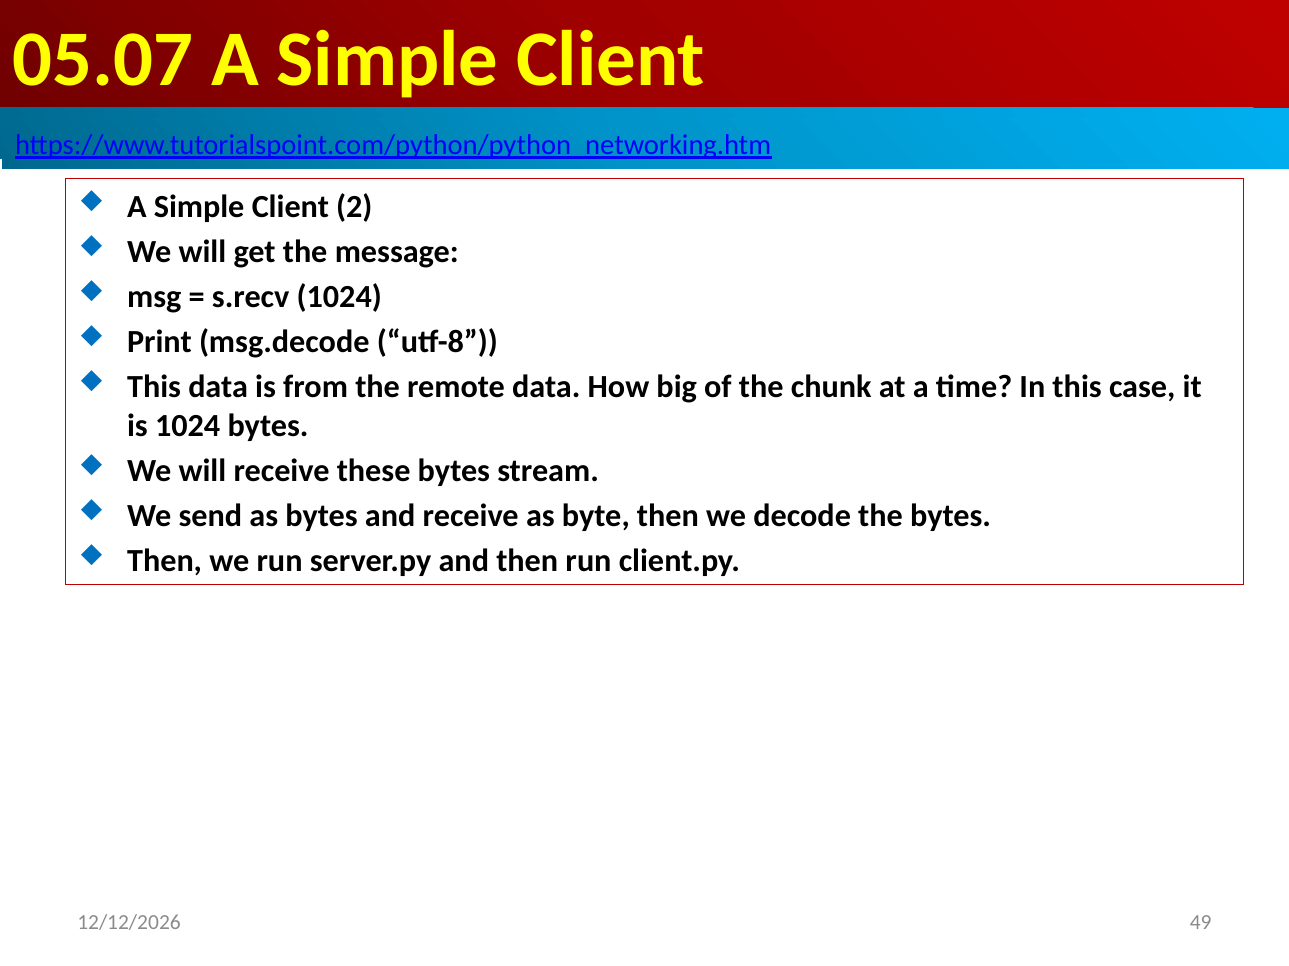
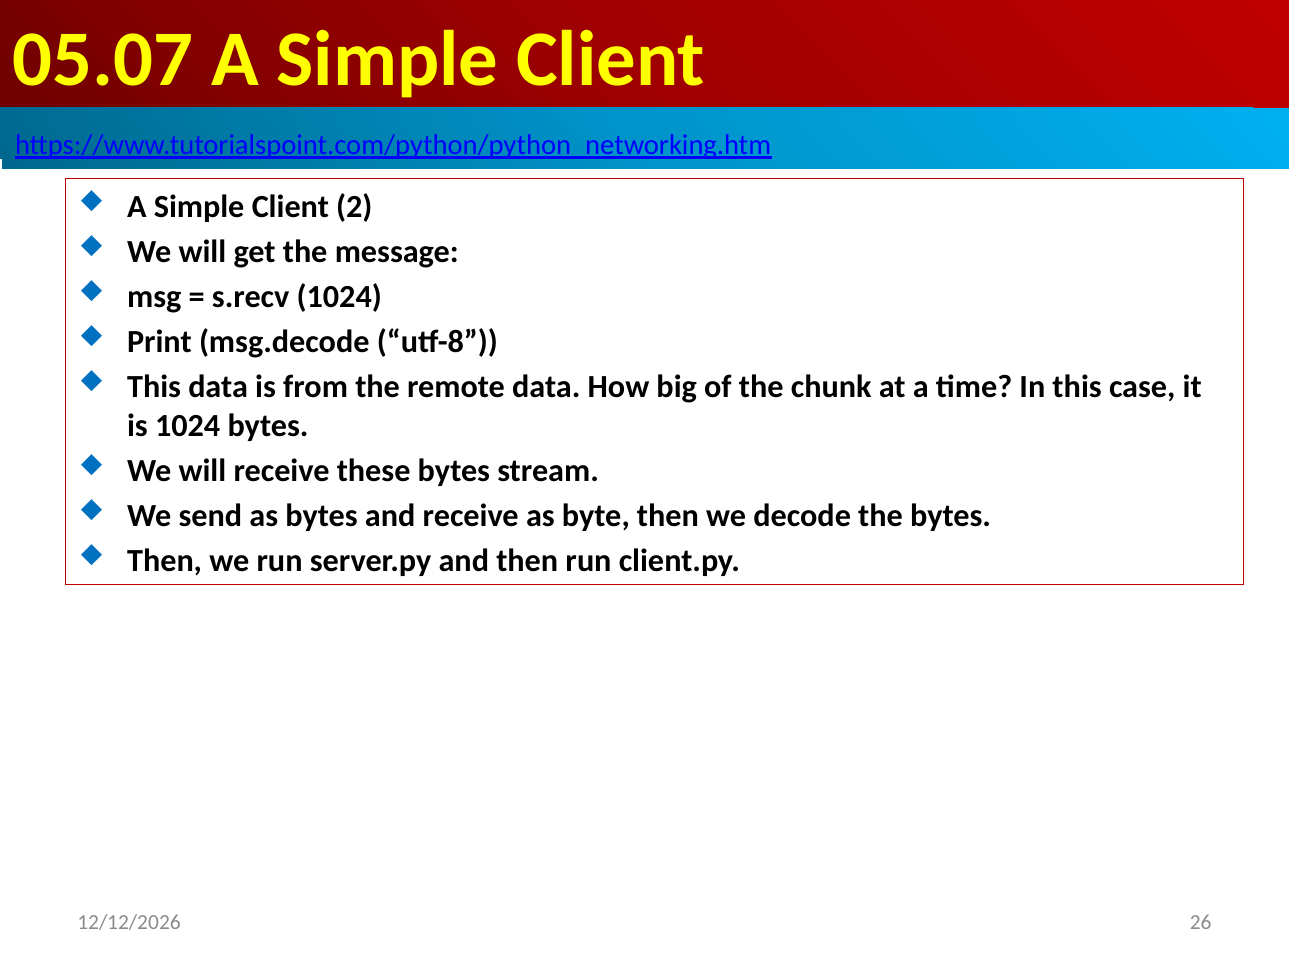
49: 49 -> 26
